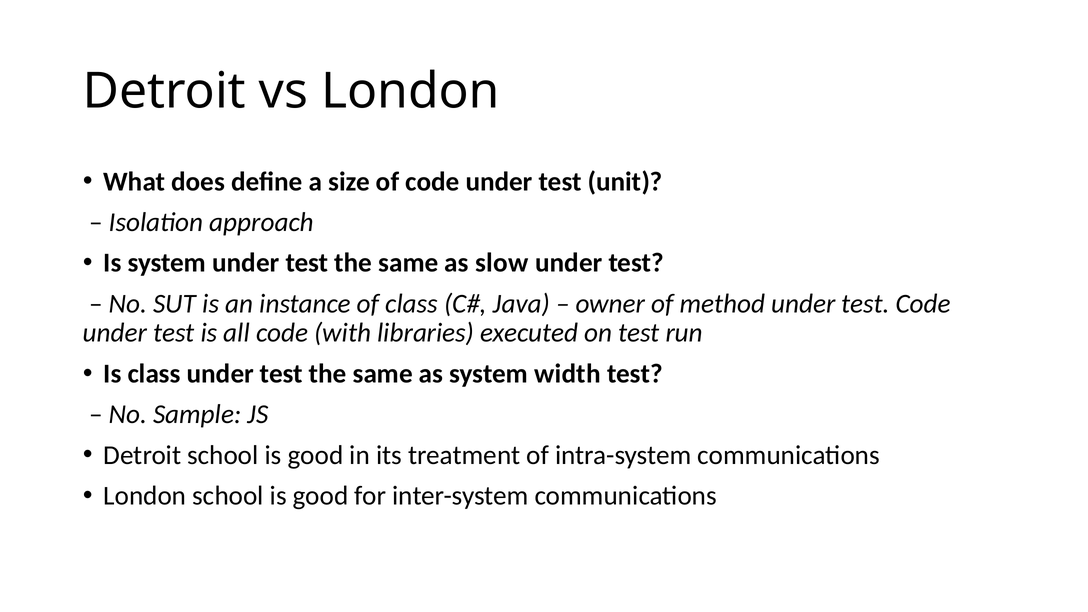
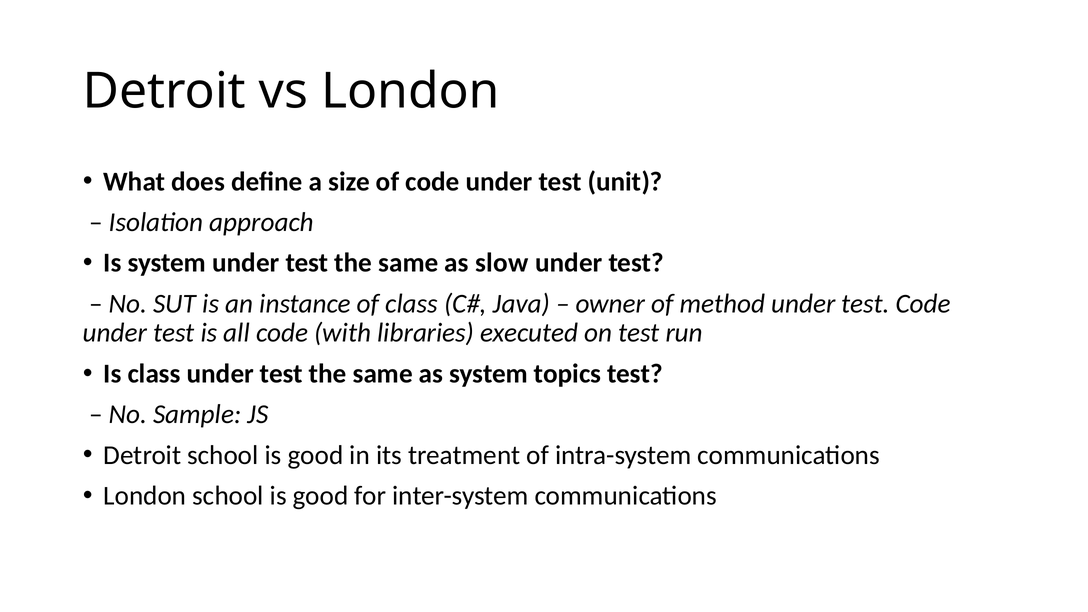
width: width -> topics
